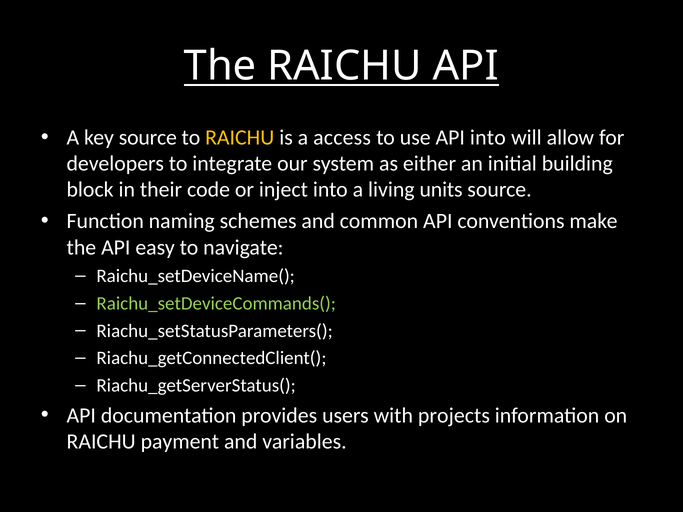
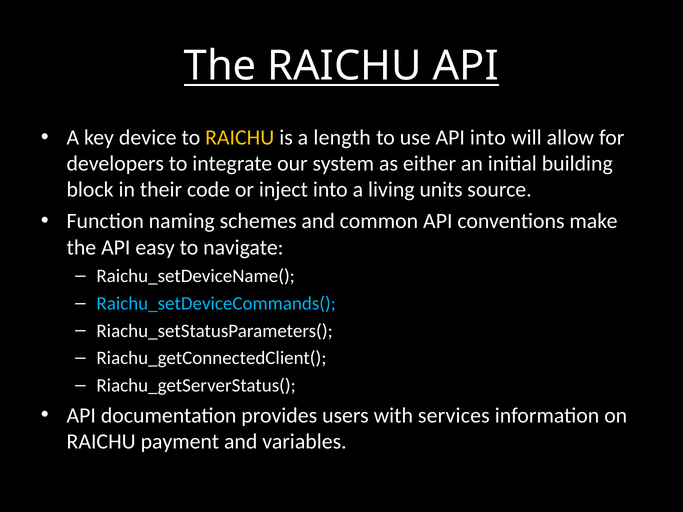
key source: source -> device
access: access -> length
Raichu_setDeviceCommands( colour: light green -> light blue
projects: projects -> services
